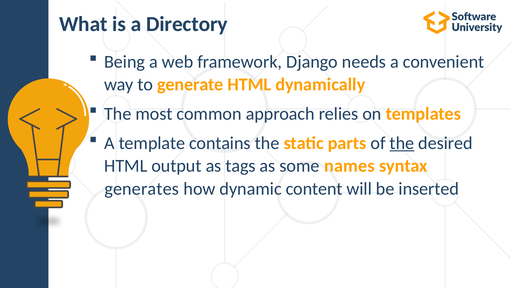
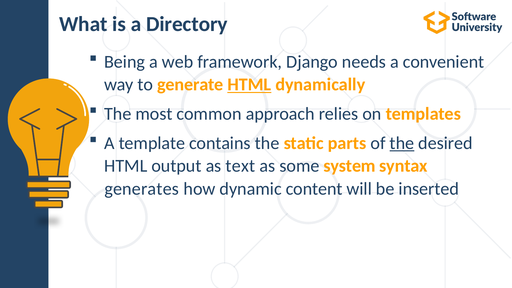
HTML at (249, 85) underline: none -> present
tags: tags -> text
names: names -> system
